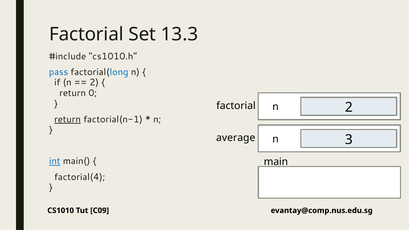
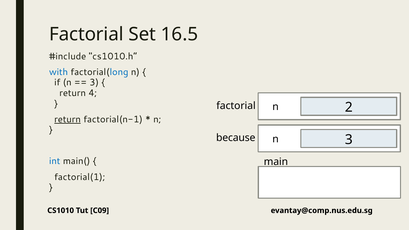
13.3: 13.3 -> 16.5
pass: pass -> with
2 at (94, 83): 2 -> 3
0: 0 -> 4
average: average -> because
int underline: present -> none
factorial(4: factorial(4 -> factorial(1
